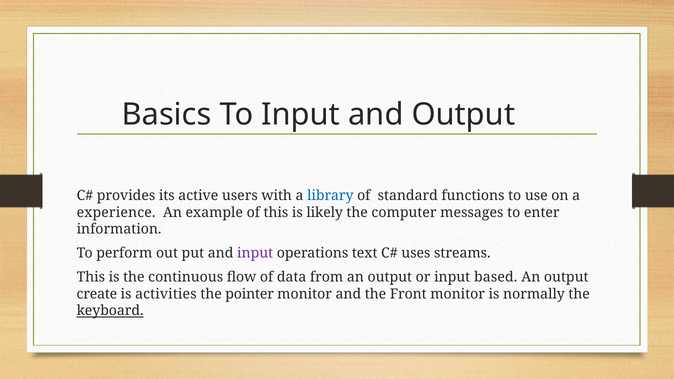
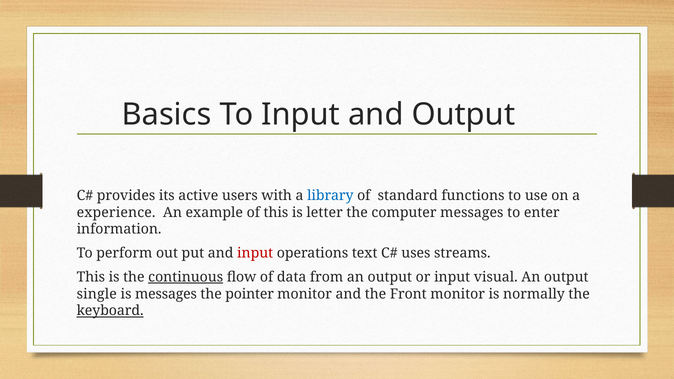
likely: likely -> letter
input at (255, 253) colour: purple -> red
continuous underline: none -> present
based: based -> visual
create: create -> single
is activities: activities -> messages
